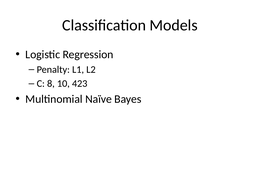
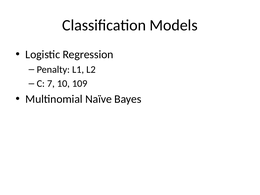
8: 8 -> 7
423: 423 -> 109
